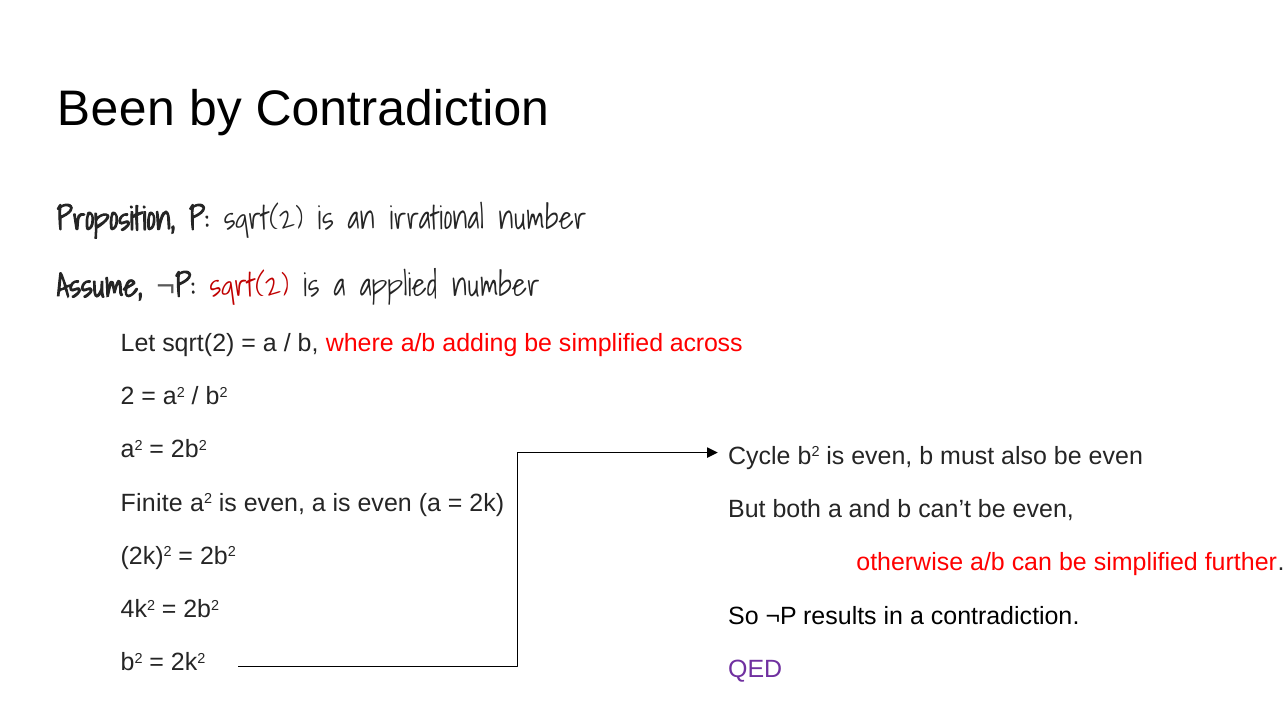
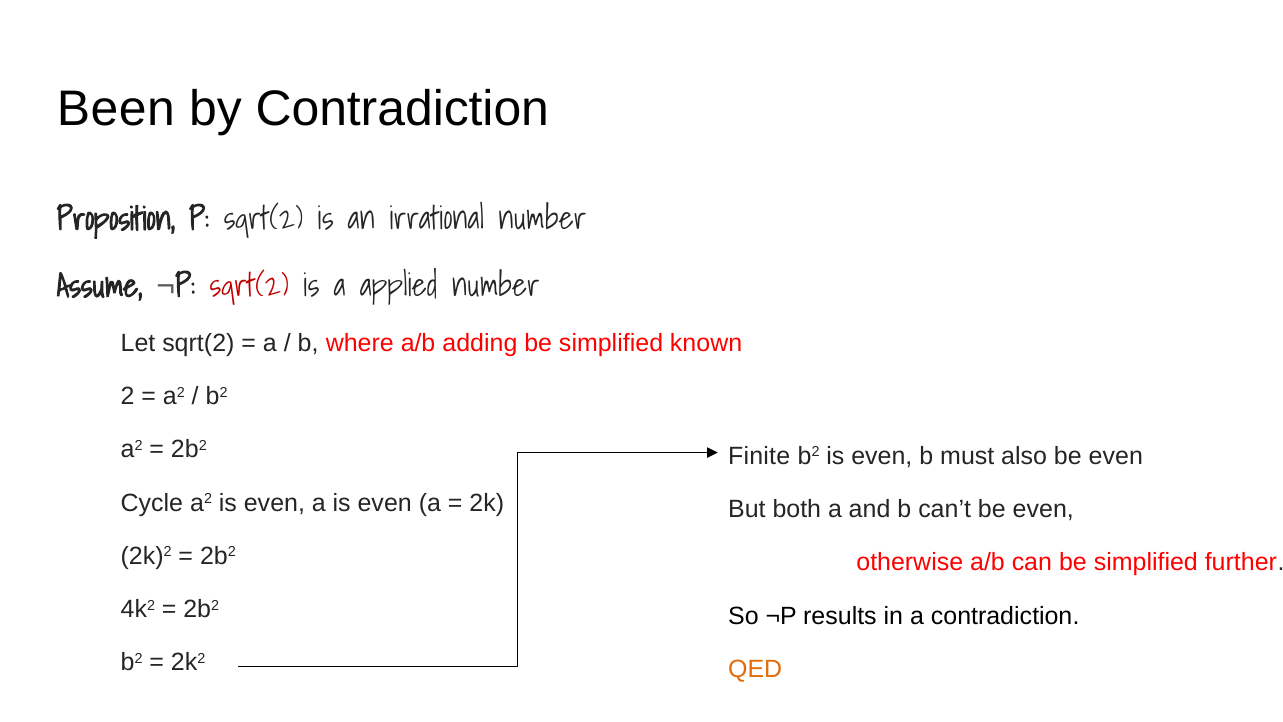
across: across -> known
Cycle: Cycle -> Finite
Finite: Finite -> Cycle
QED colour: purple -> orange
